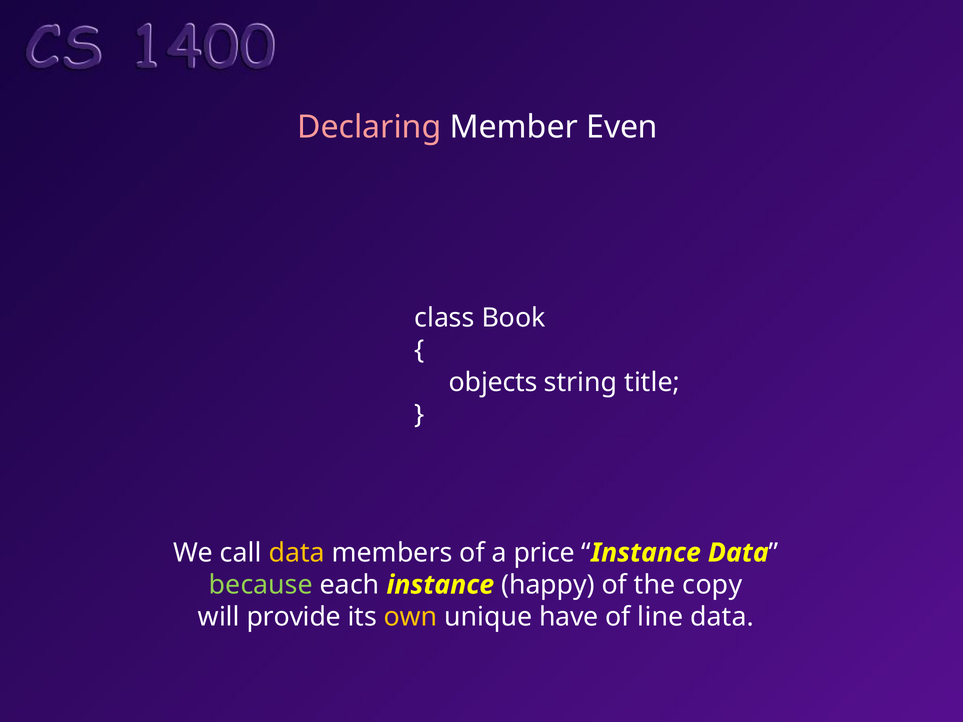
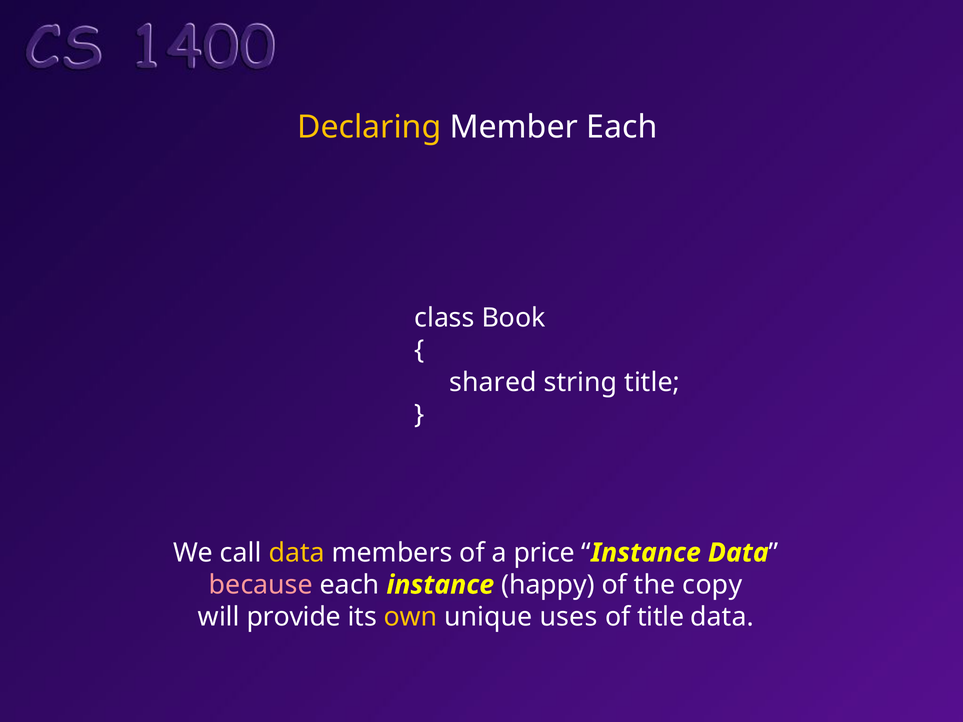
Declaring colour: pink -> yellow
Member Even: Even -> Each
objects: objects -> shared
because colour: light green -> pink
have: have -> uses
of line: line -> title
